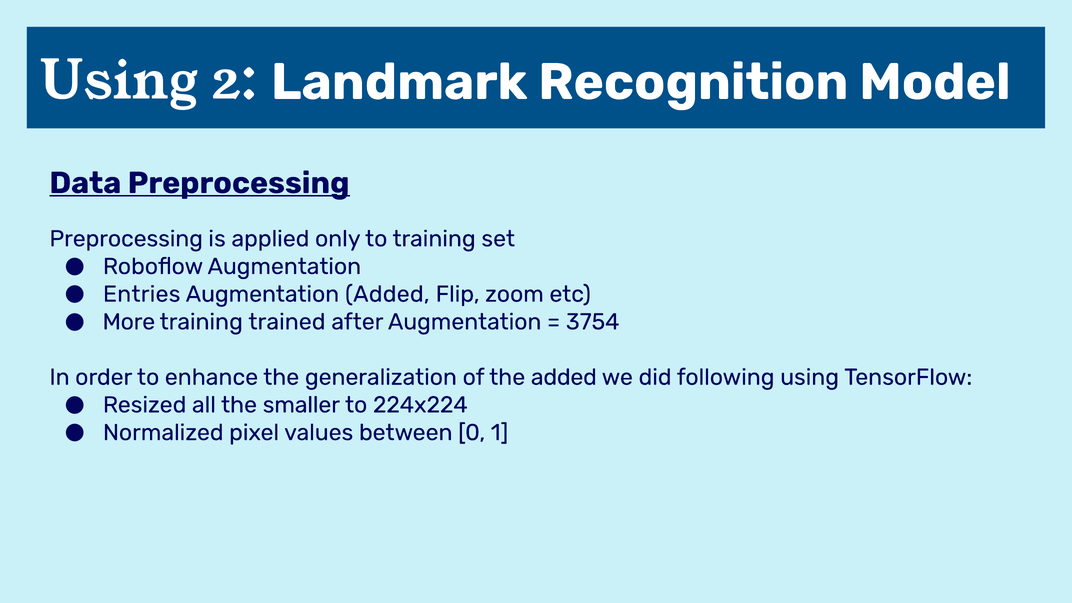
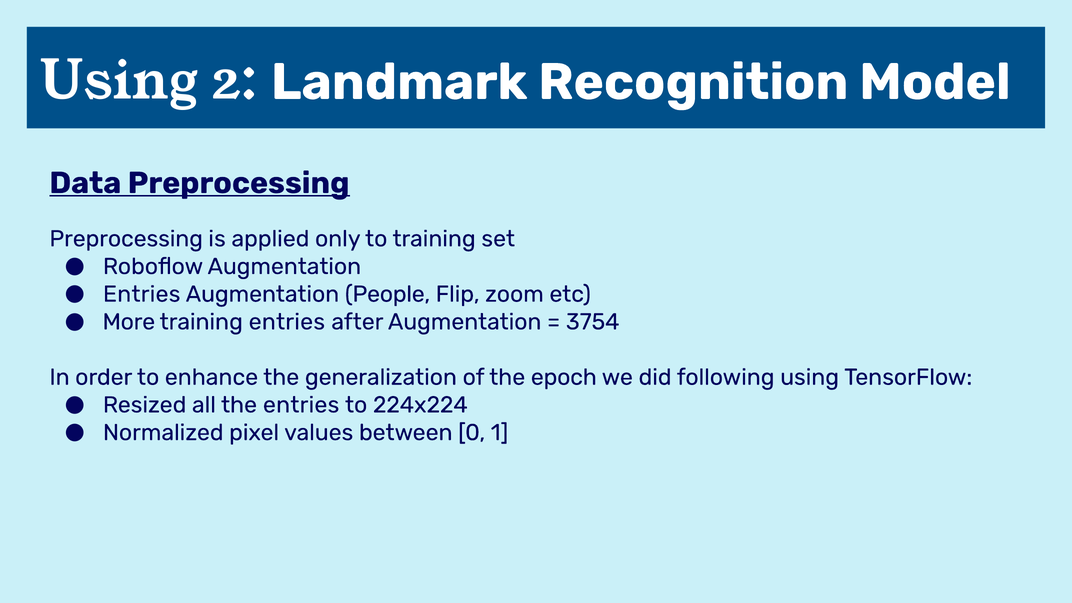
Augmentation Added: Added -> People
training trained: trained -> entries
the added: added -> epoch
the smaller: smaller -> entries
